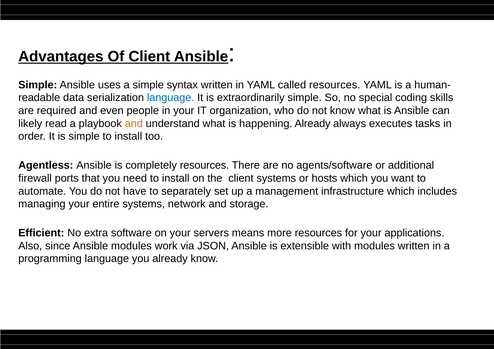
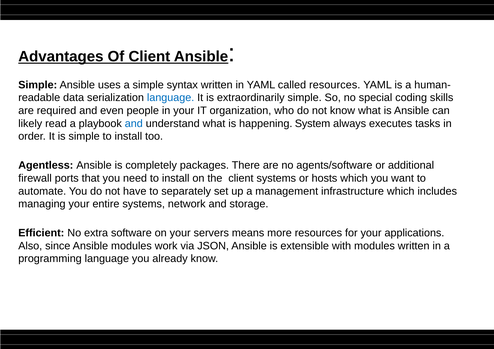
and at (134, 124) colour: orange -> blue
happening Already: Already -> System
completely resources: resources -> packages
